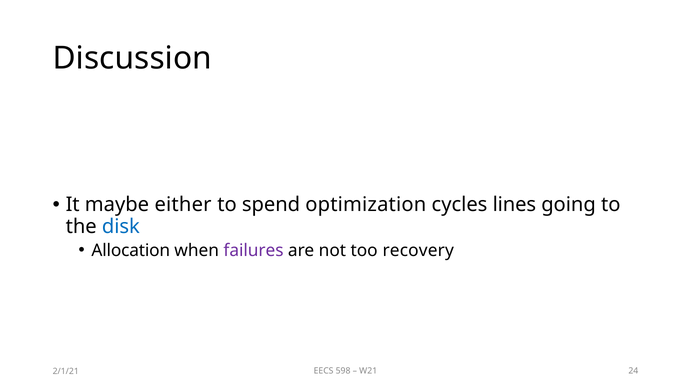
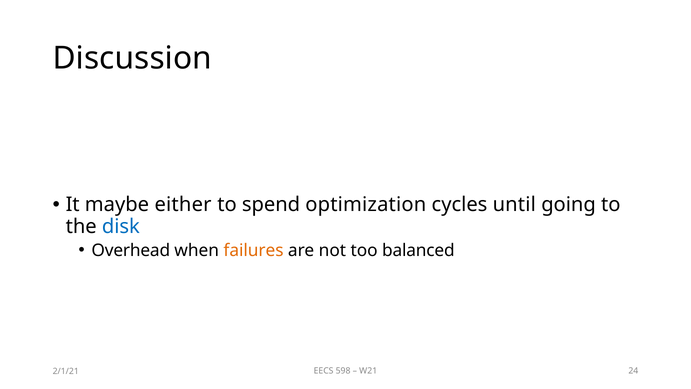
lines: lines -> until
Allocation: Allocation -> Overhead
failures colour: purple -> orange
recovery: recovery -> balanced
